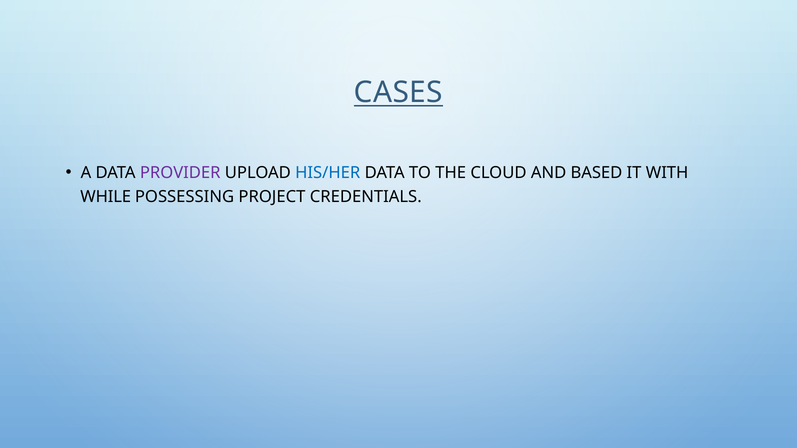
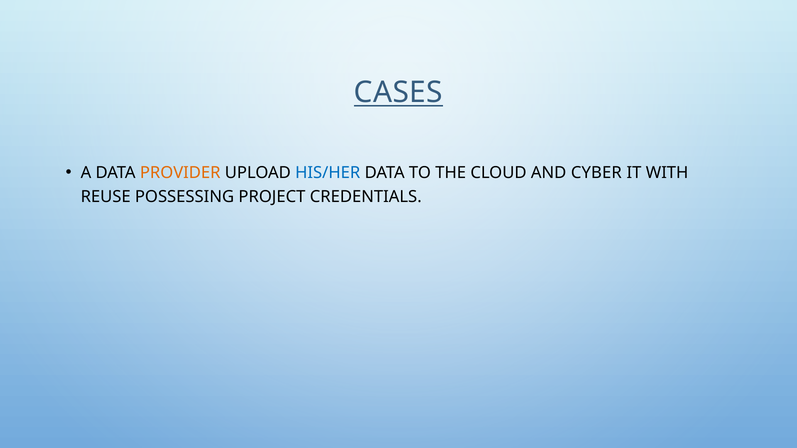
PROVIDER colour: purple -> orange
BASED: BASED -> CYBER
WHILE: WHILE -> REUSE
